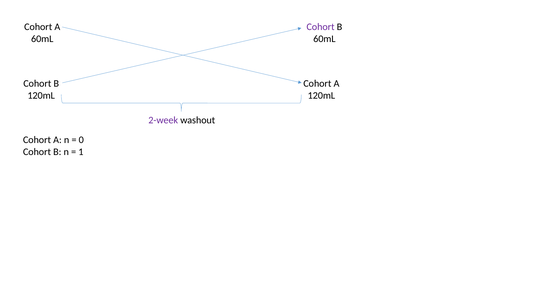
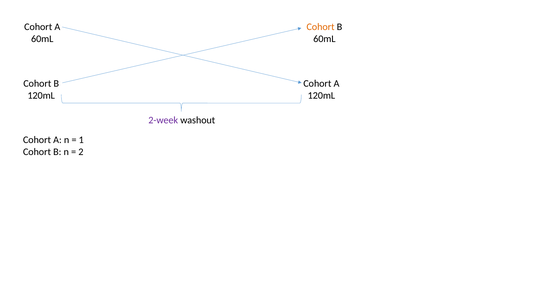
Cohort at (321, 27) colour: purple -> orange
0: 0 -> 1
1: 1 -> 2
